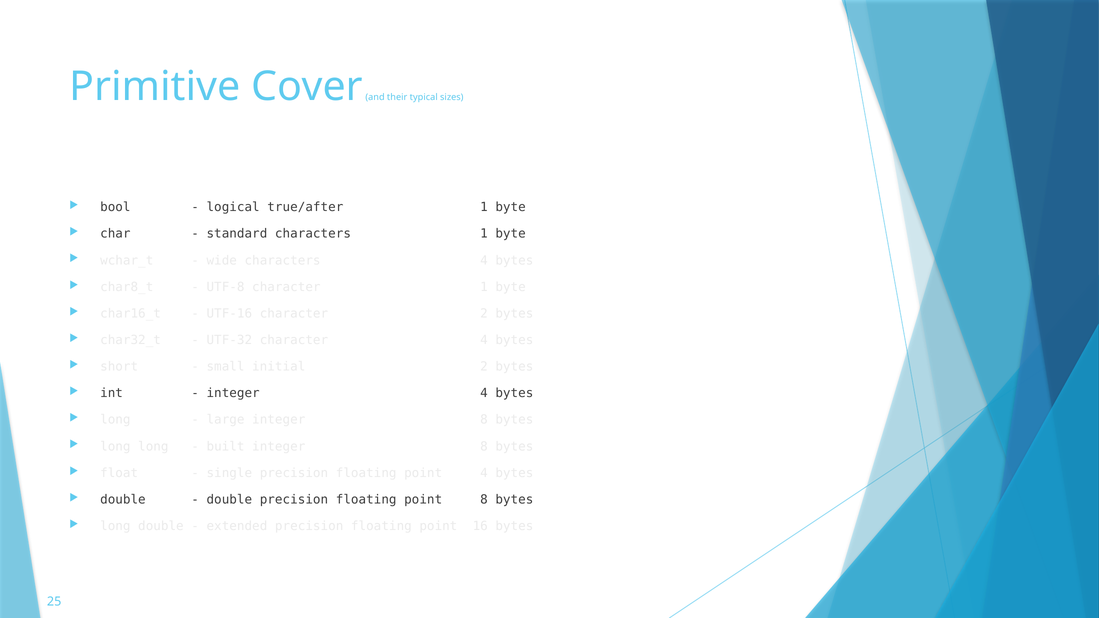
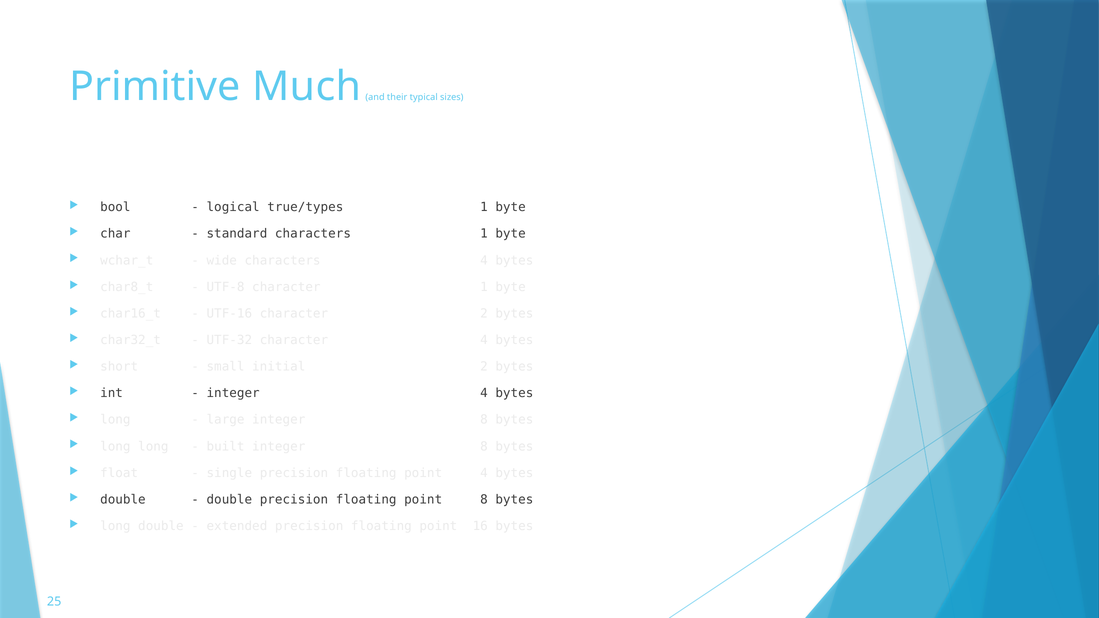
Cover: Cover -> Much
true/after: true/after -> true/types
